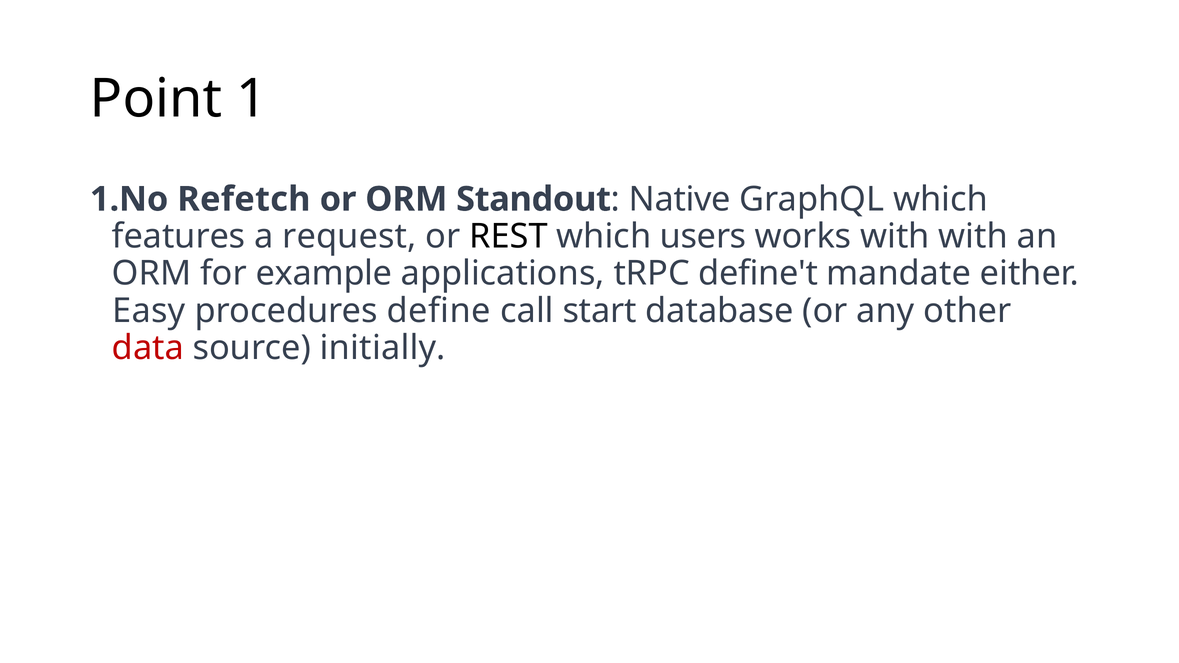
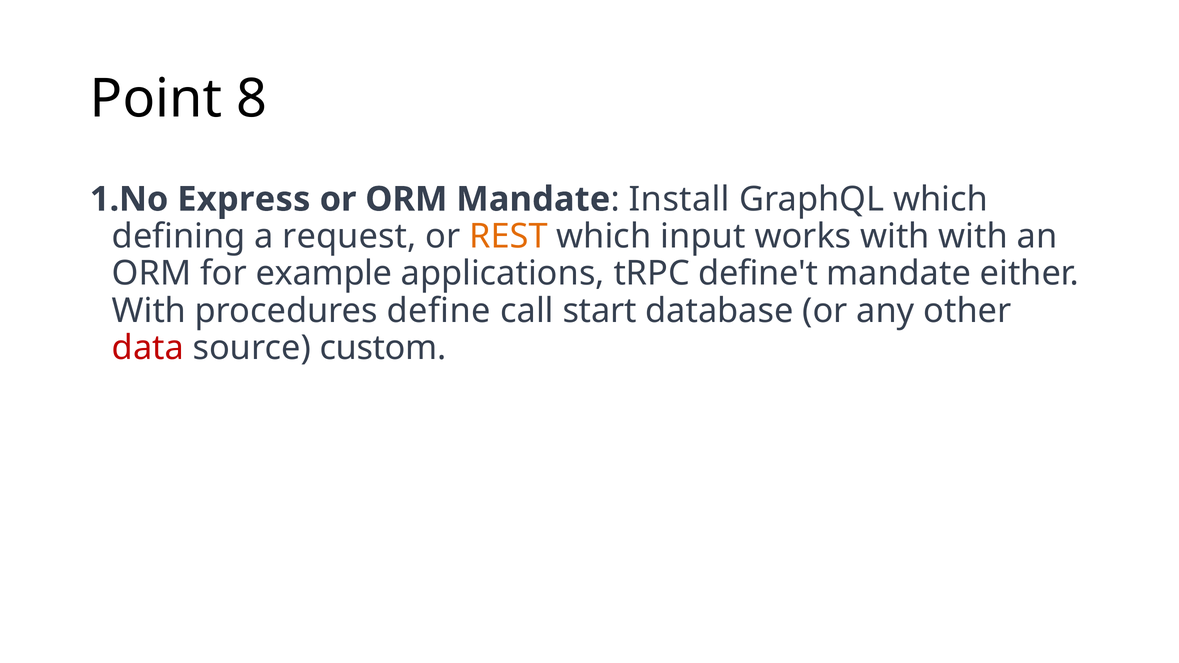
1: 1 -> 8
Refetch: Refetch -> Express
ORM Standout: Standout -> Mandate
Native: Native -> Install
features: features -> defining
REST colour: black -> orange
users: users -> input
Easy at (149, 311): Easy -> With
initially: initially -> custom
